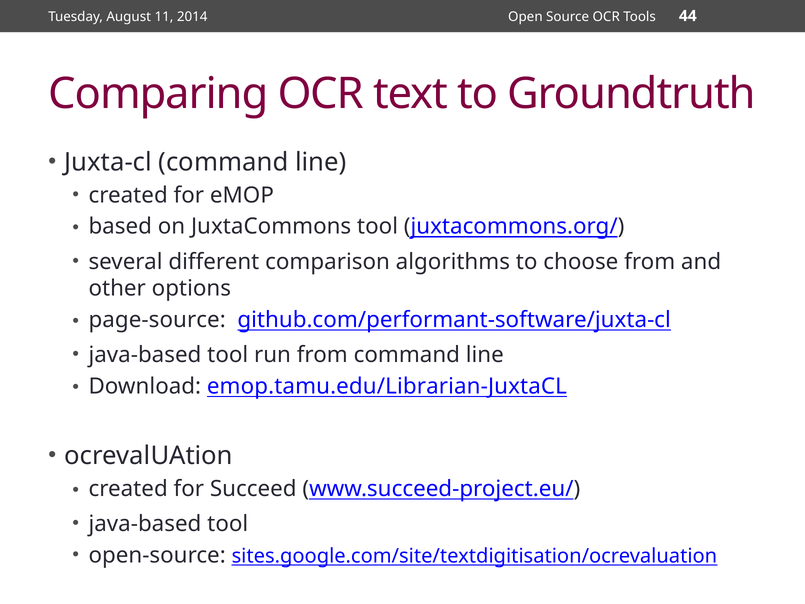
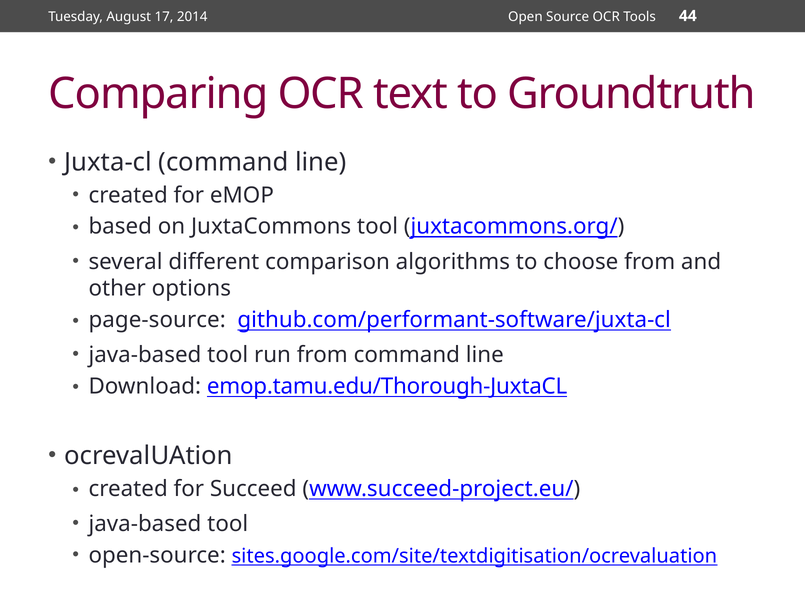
11: 11 -> 17
emop.tamu.edu/Librarian-JuxtaCL: emop.tamu.edu/Librarian-JuxtaCL -> emop.tamu.edu/Thorough-JuxtaCL
